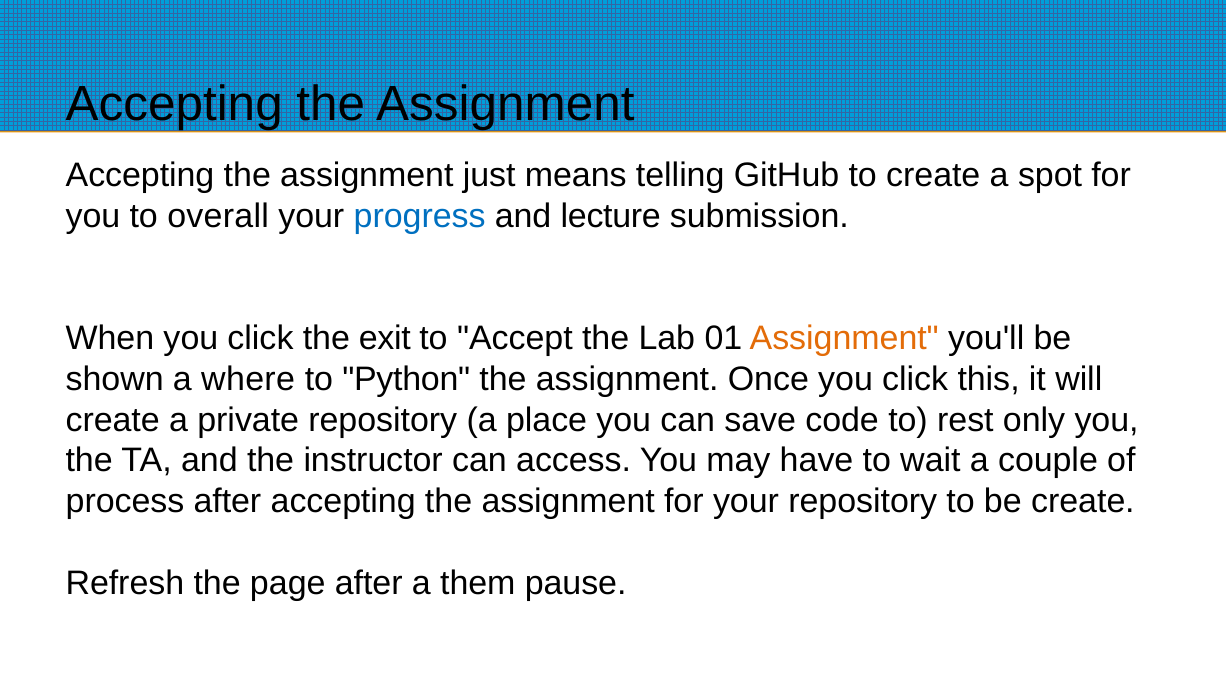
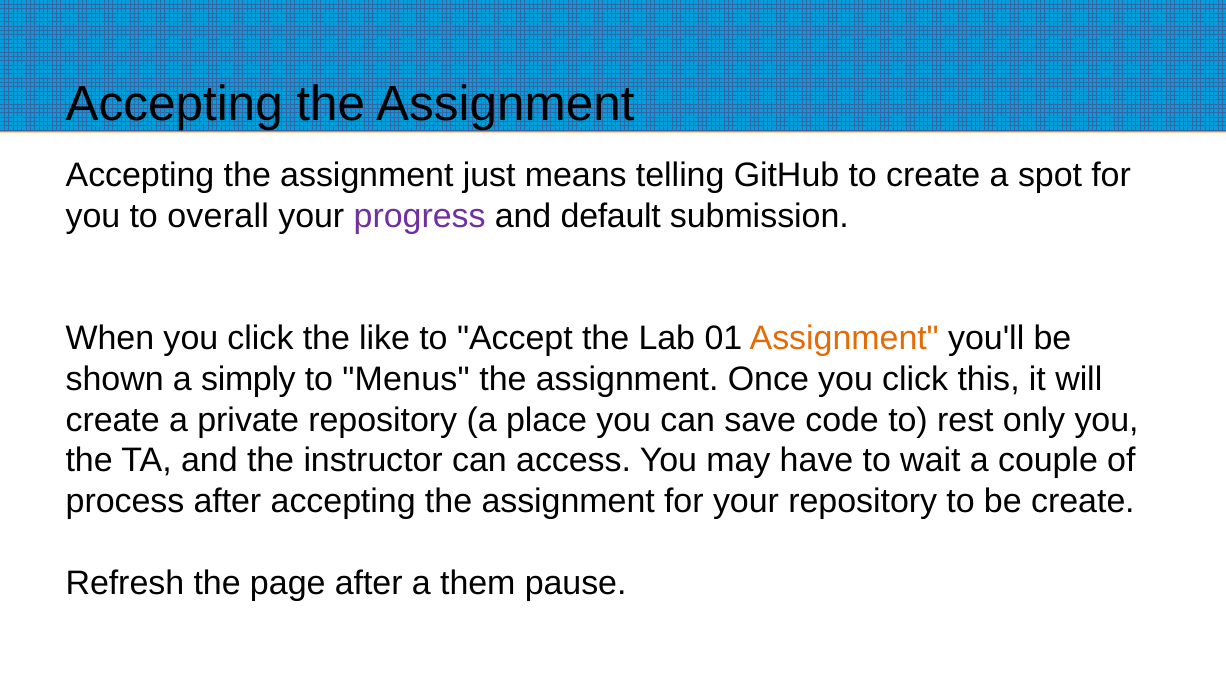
progress colour: blue -> purple
lecture: lecture -> default
exit: exit -> like
where: where -> simply
Python: Python -> Menus
